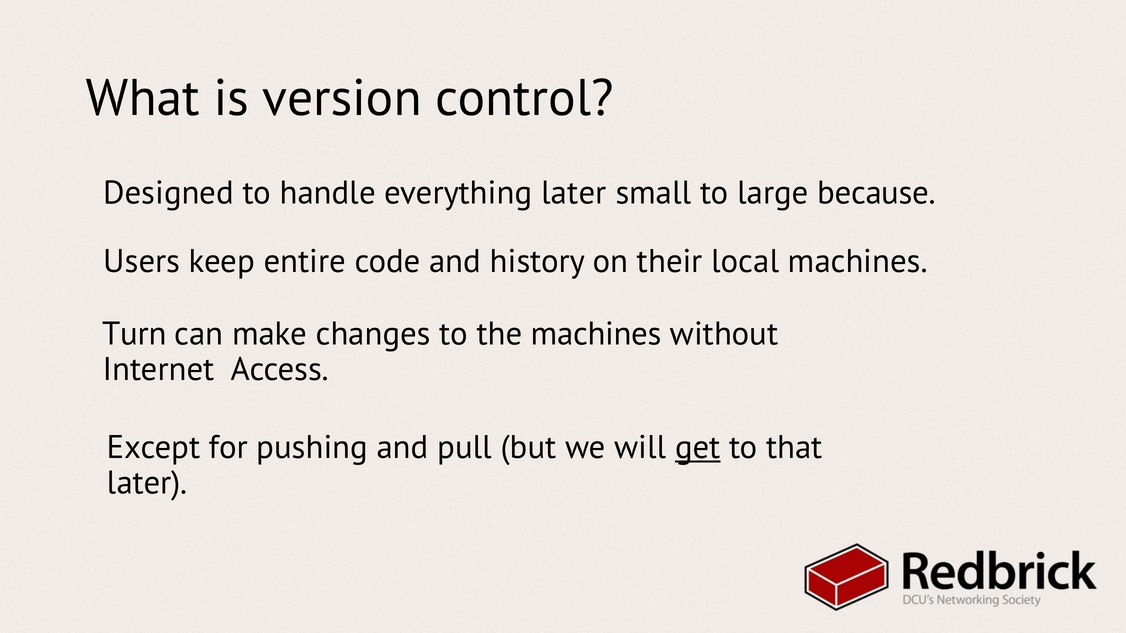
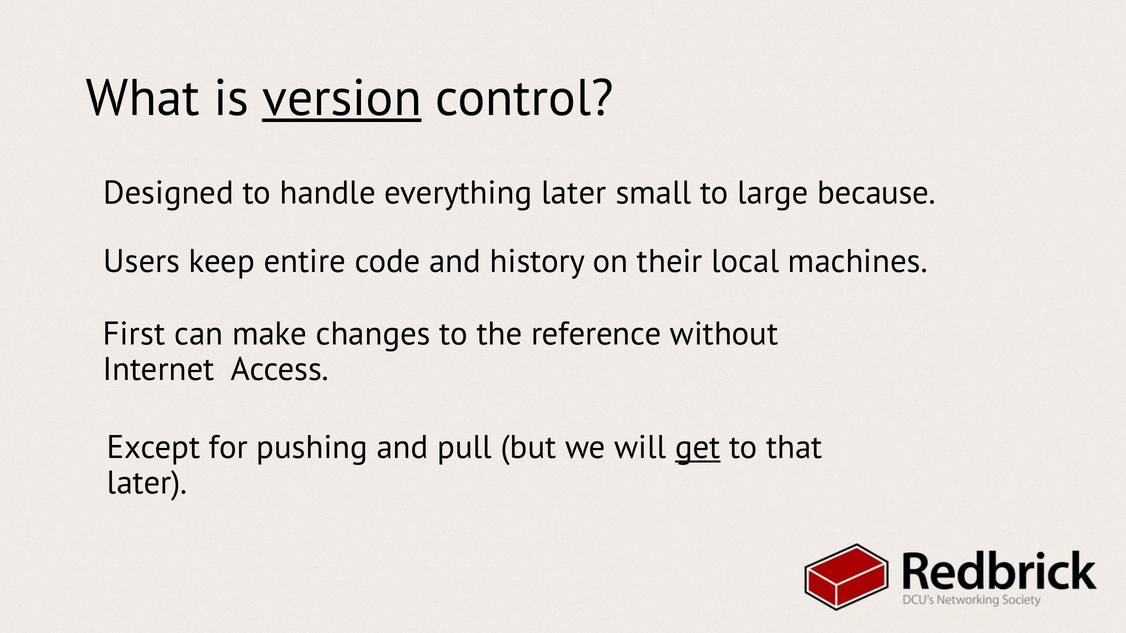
version underline: none -> present
Turn: Turn -> First
the machines: machines -> reference
